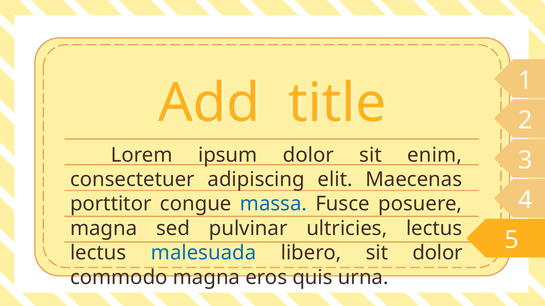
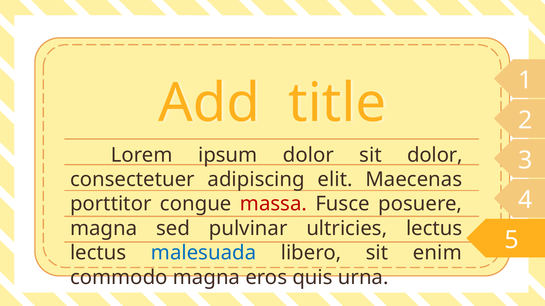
sit enim: enim -> dolor
massa colour: blue -> red
sit dolor: dolor -> enim
